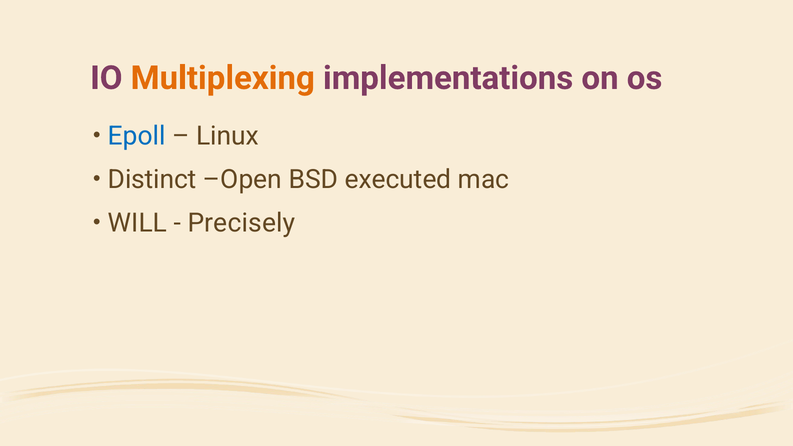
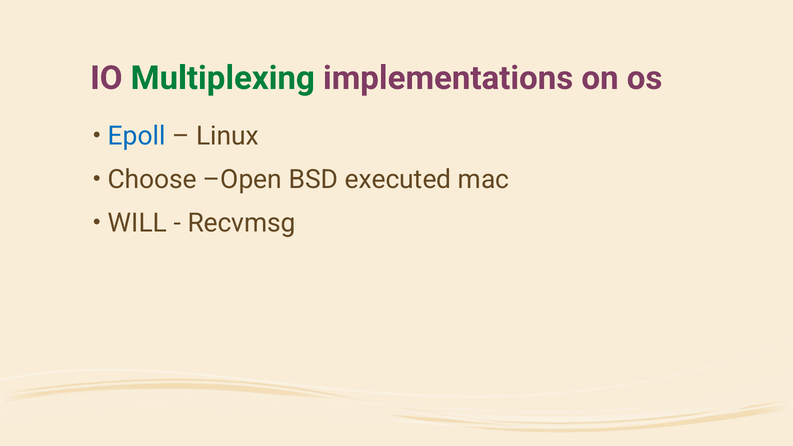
Multiplexing colour: orange -> green
Distinct: Distinct -> Choose
Precisely: Precisely -> Recvmsg
